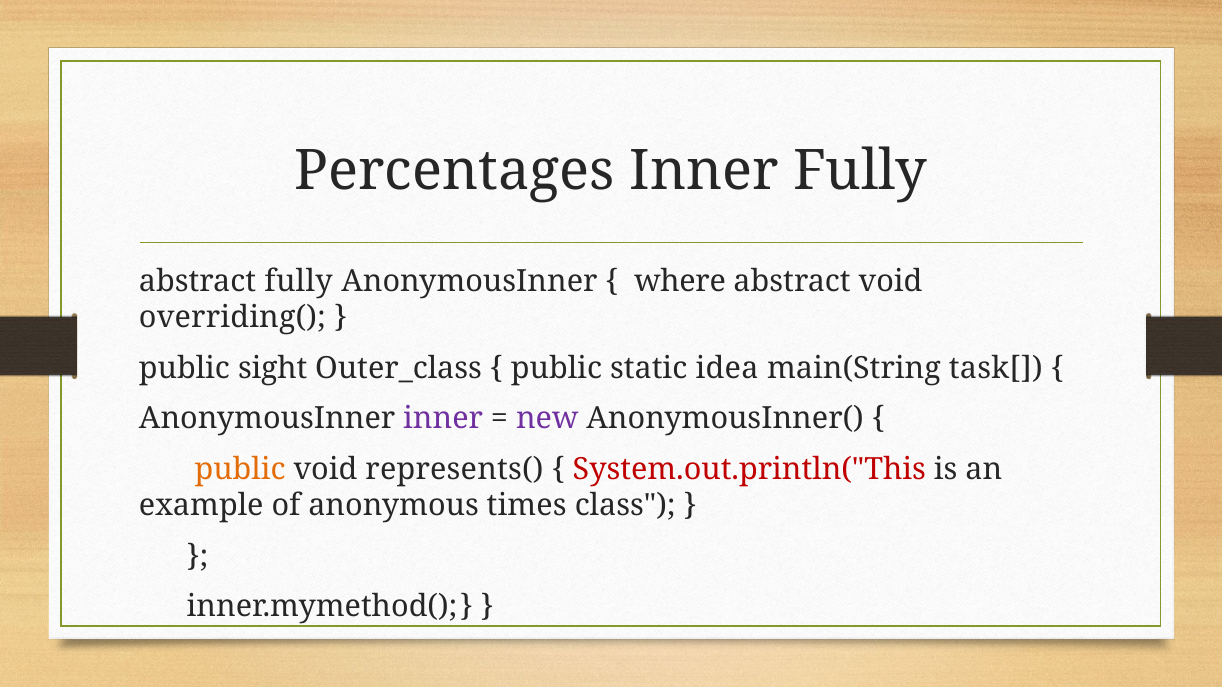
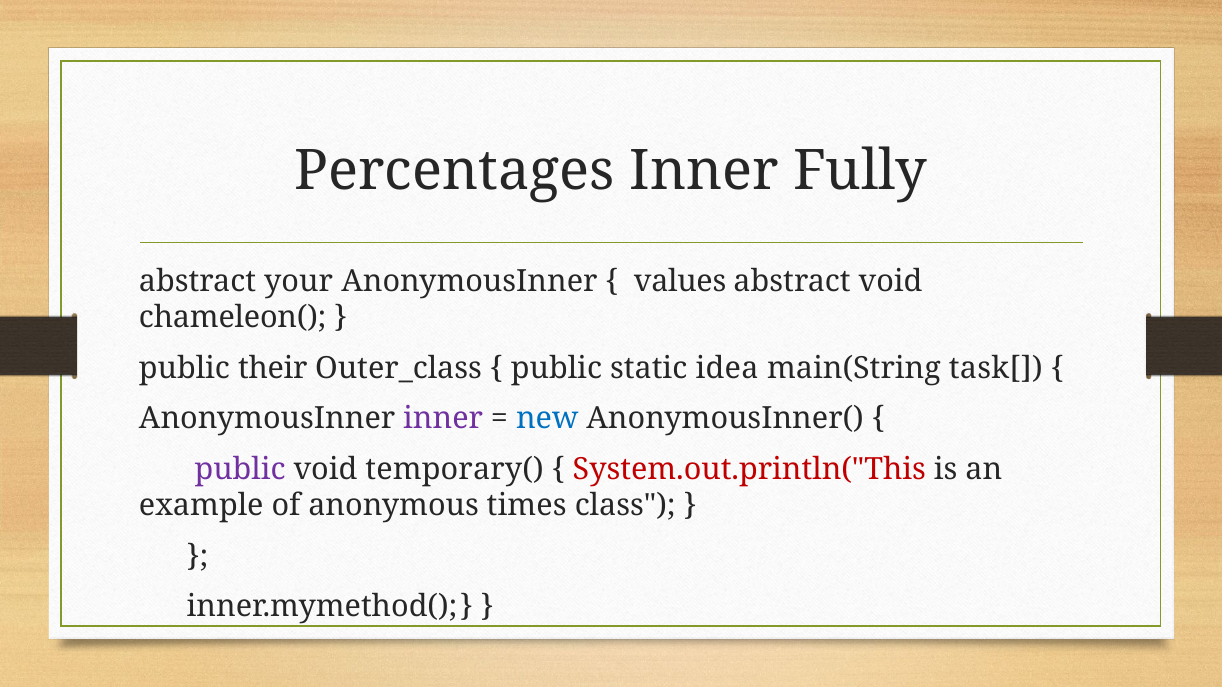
abstract fully: fully -> your
where: where -> values
overriding(: overriding( -> chameleon(
sight: sight -> their
new colour: purple -> blue
public at (240, 469) colour: orange -> purple
represents(: represents( -> temporary(
